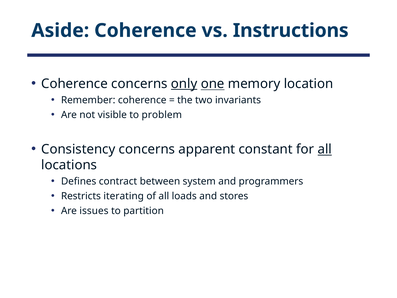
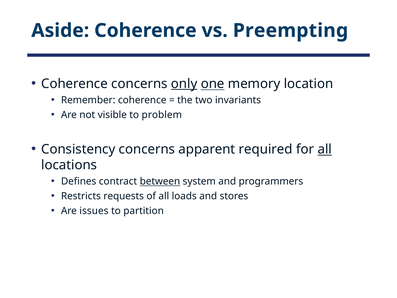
Instructions: Instructions -> Preempting
constant: constant -> required
between underline: none -> present
iterating: iterating -> requests
